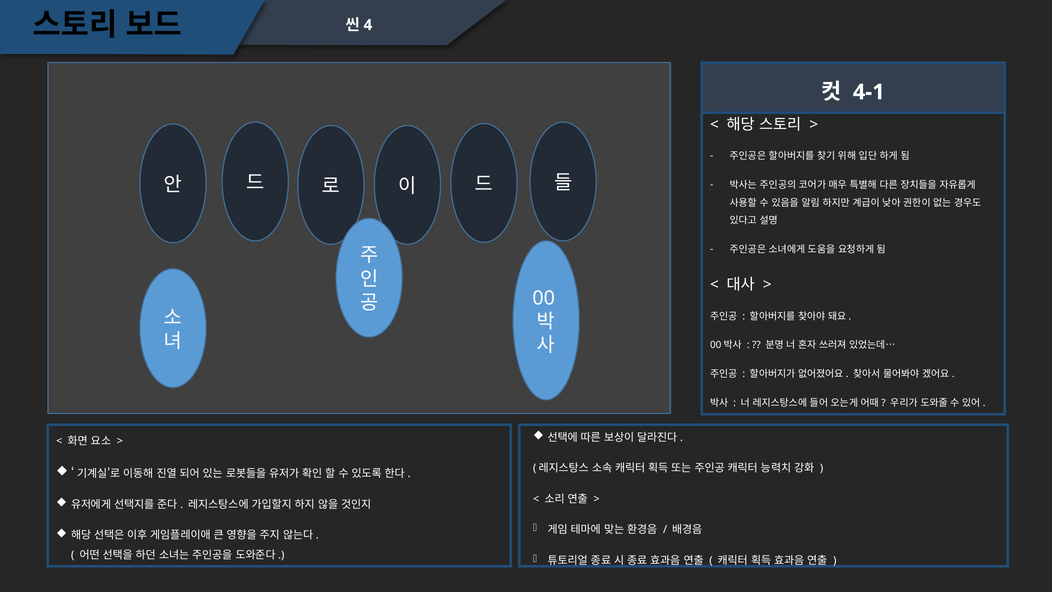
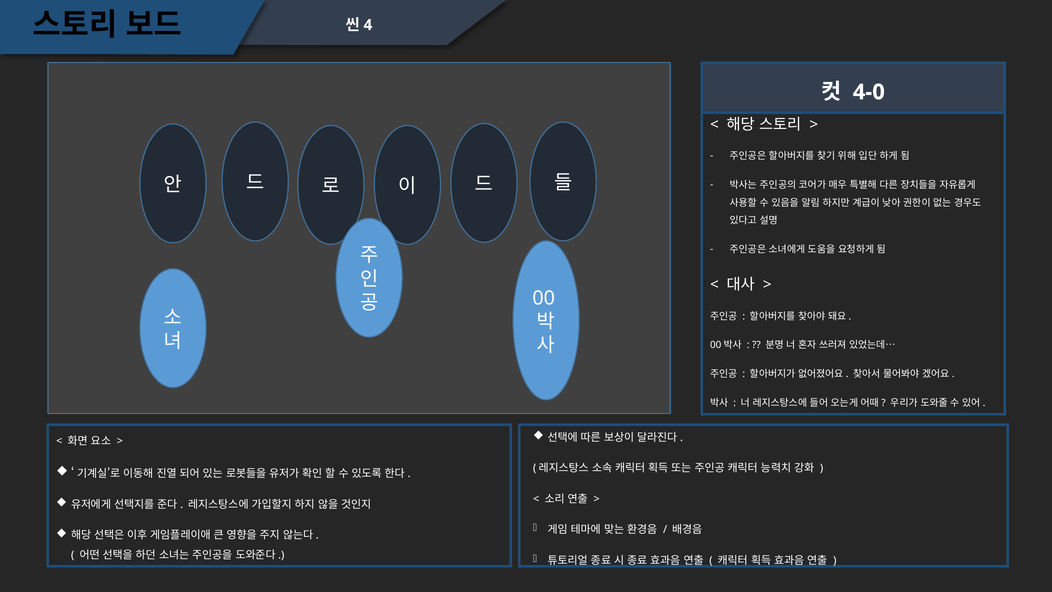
4-1: 4-1 -> 4-0
